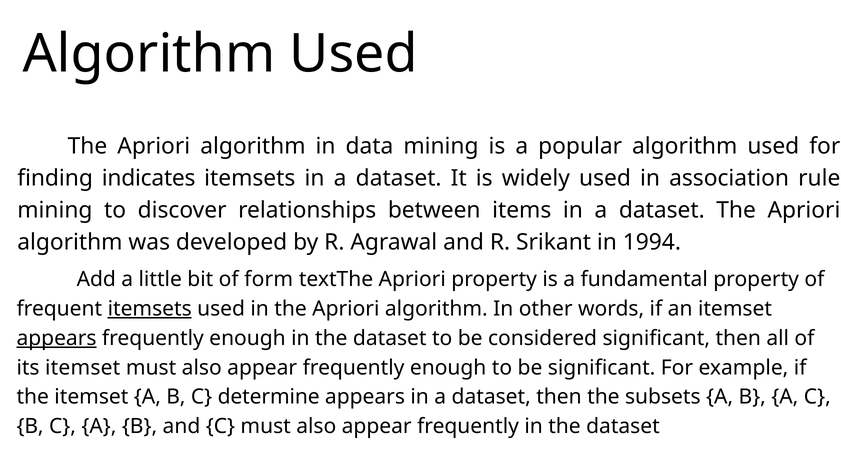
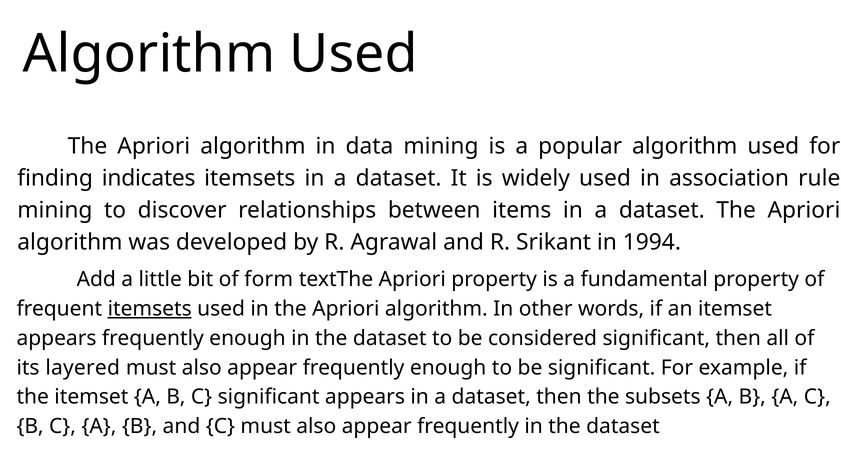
appears at (57, 338) underline: present -> none
its itemset: itemset -> layered
C determine: determine -> significant
